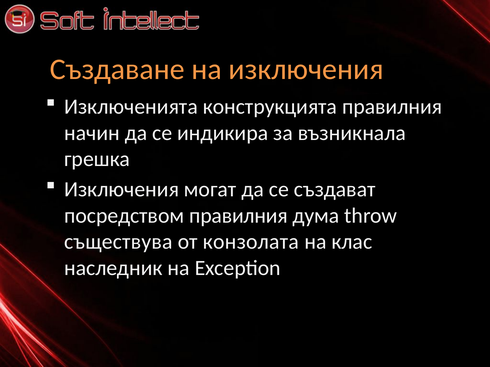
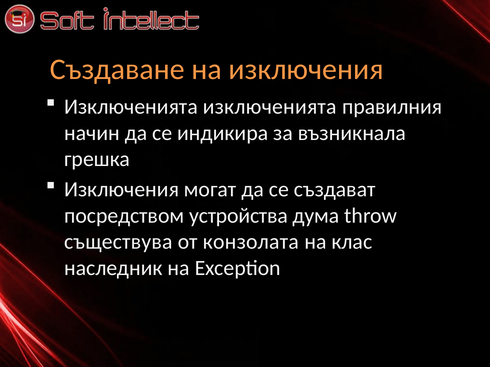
Изключенията конструкцията: конструкцията -> изключенията
посредством правилния: правилния -> устройства
